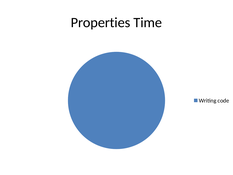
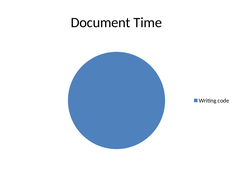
Properties: Properties -> Document
